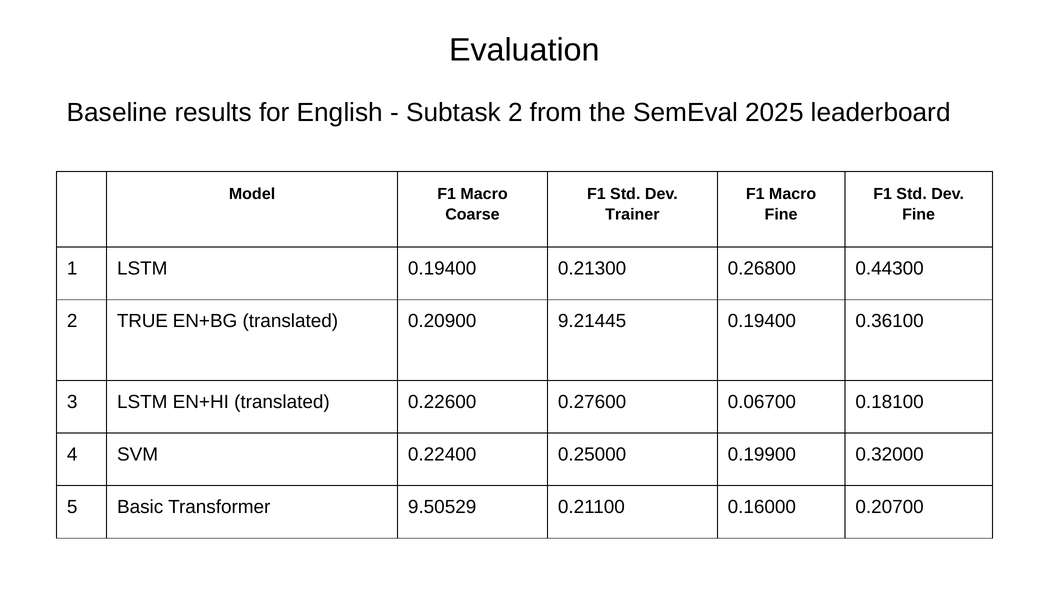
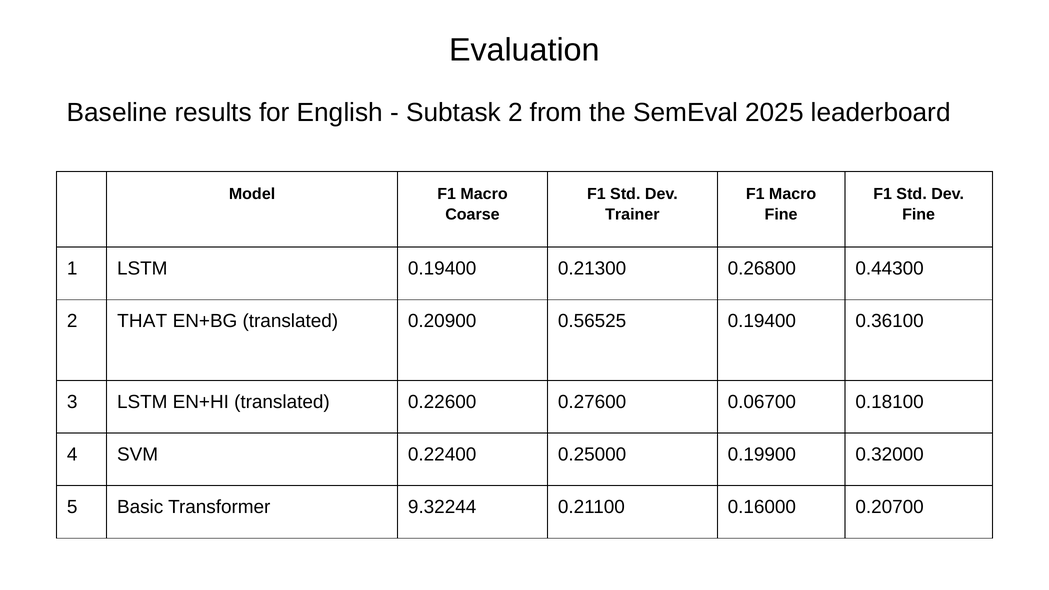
TRUE: TRUE -> THAT
9.21445: 9.21445 -> 0.56525
9.50529: 9.50529 -> 9.32244
